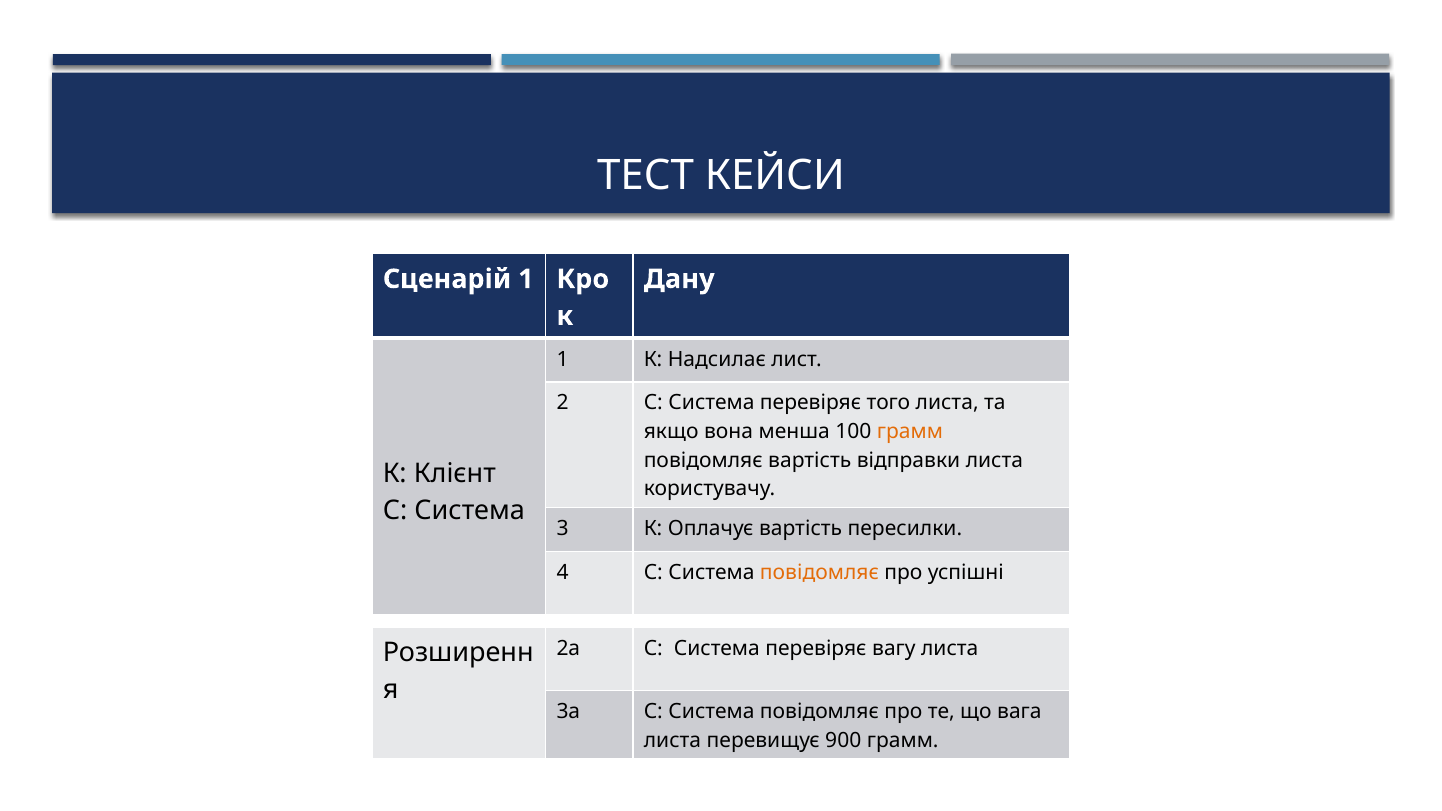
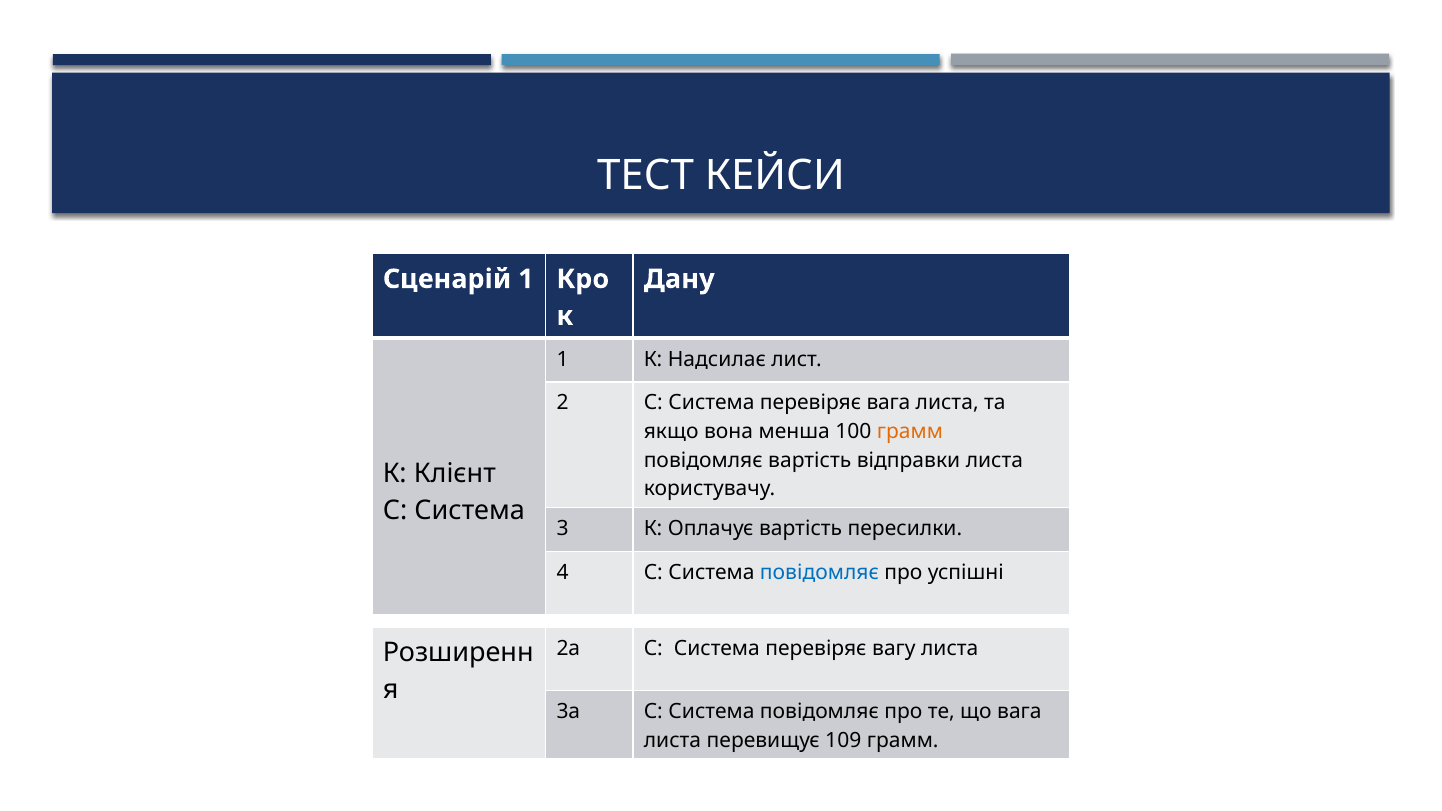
перевіряє того: того -> вага
повідомляє at (819, 572) colour: orange -> blue
900: 900 -> 109
